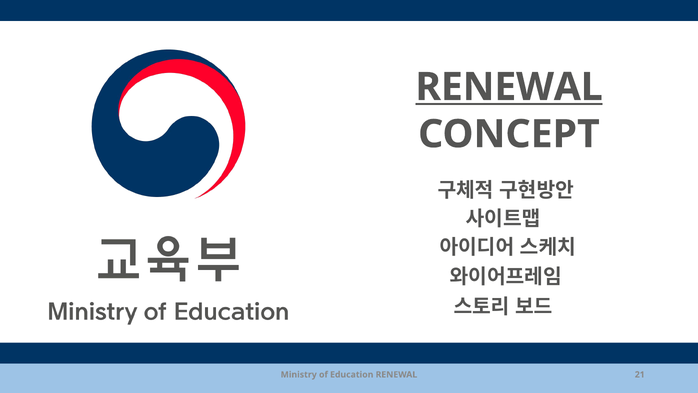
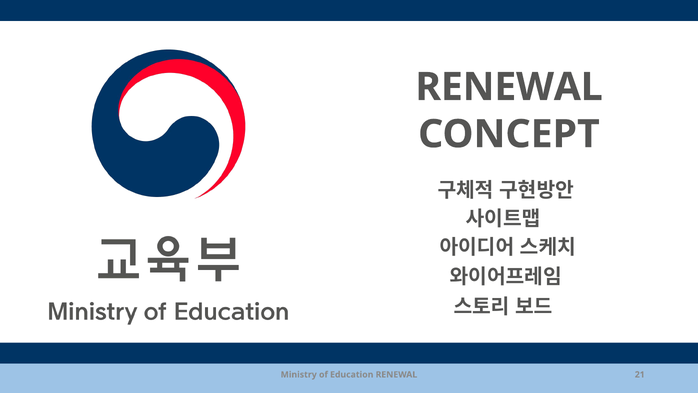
RENEWAL at (509, 87) underline: present -> none
